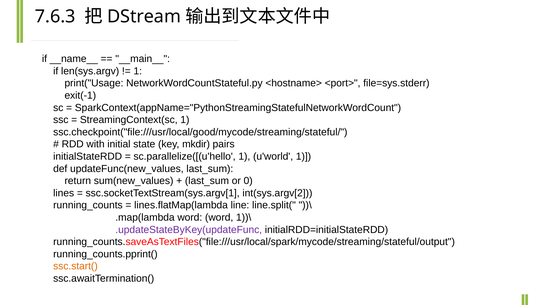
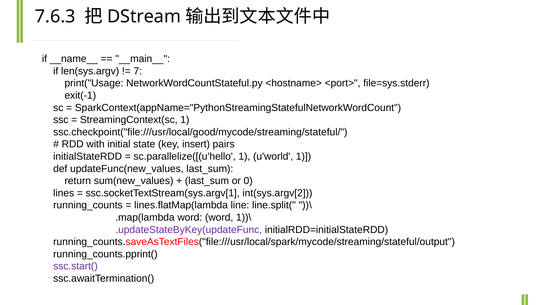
1 at (138, 71): 1 -> 7
mkdir: mkdir -> insert
ssc.start( colour: orange -> purple
